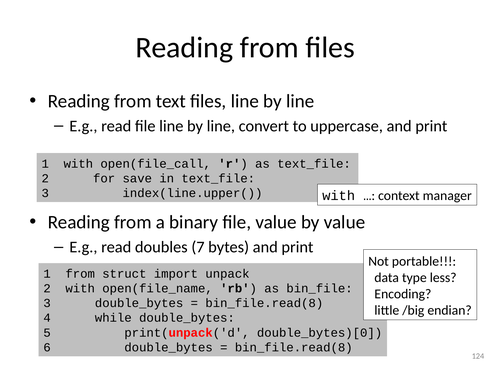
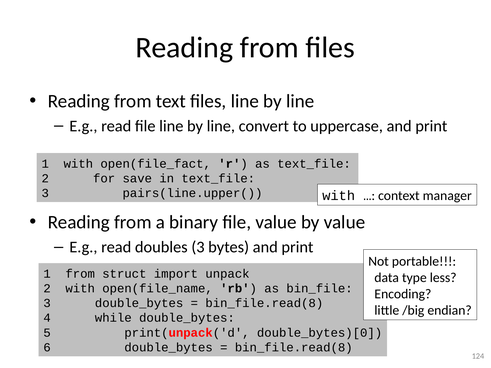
open(file_call: open(file_call -> open(file_fact
index(line.upper(: index(line.upper( -> pairs(line.upper(
doubles 7: 7 -> 3
